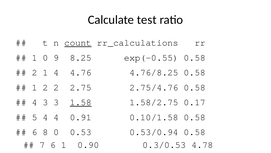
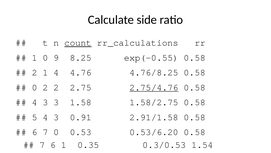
test: test -> side
1 at (35, 87): 1 -> 0
2.75/4.76 underline: none -> present
1.58 underline: present -> none
1.58/2.75 0.17: 0.17 -> 0.58
5 4 4: 4 -> 3
0.10/1.58: 0.10/1.58 -> 2.91/1.58
6 8: 8 -> 7
0.53/0.94: 0.53/0.94 -> 0.53/6.20
0.90: 0.90 -> 0.35
4.78: 4.78 -> 1.54
